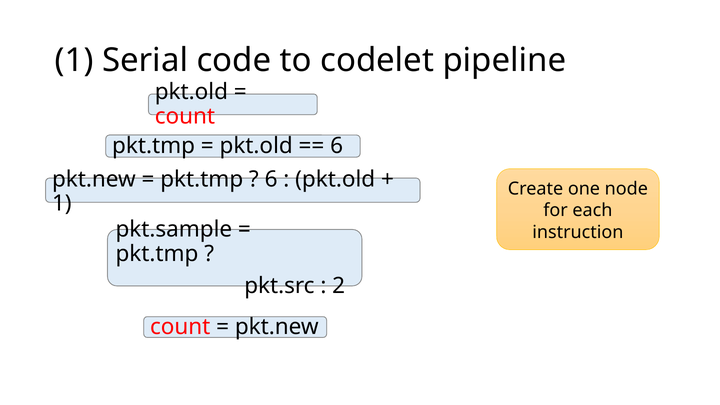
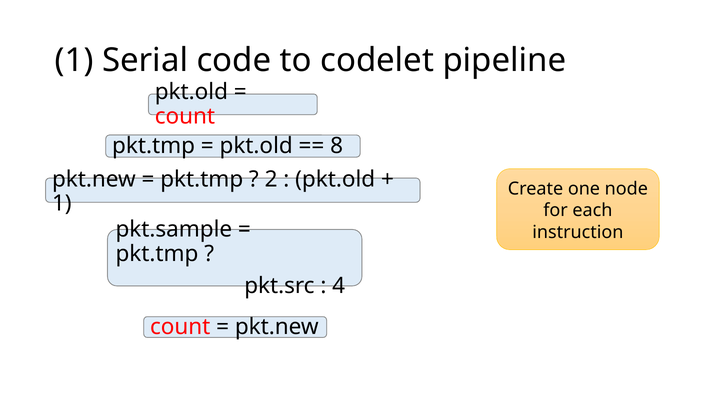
6 at (337, 146): 6 -> 8
6 at (271, 179): 6 -> 2
2: 2 -> 4
